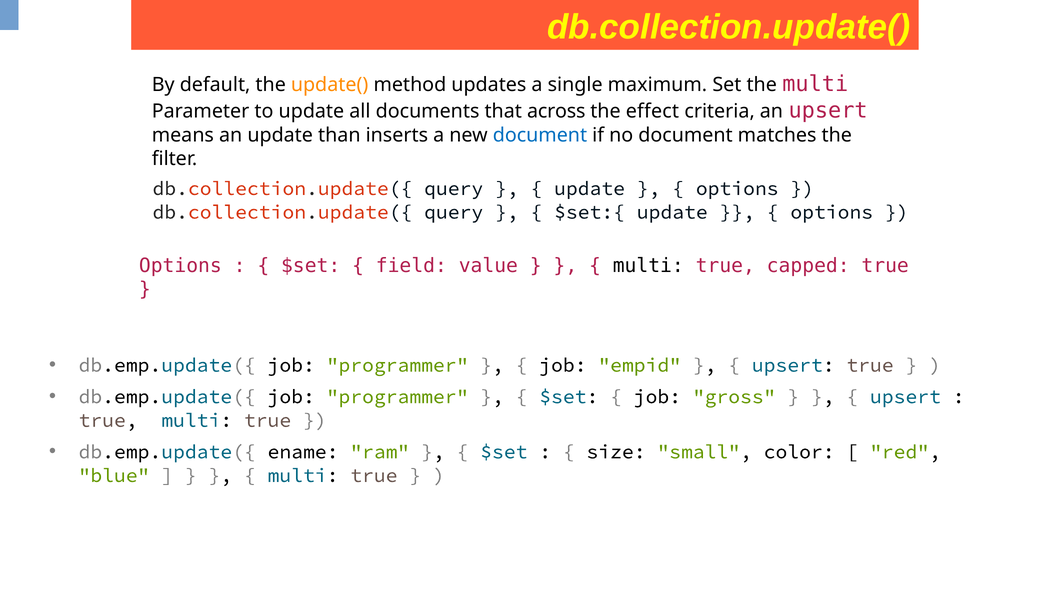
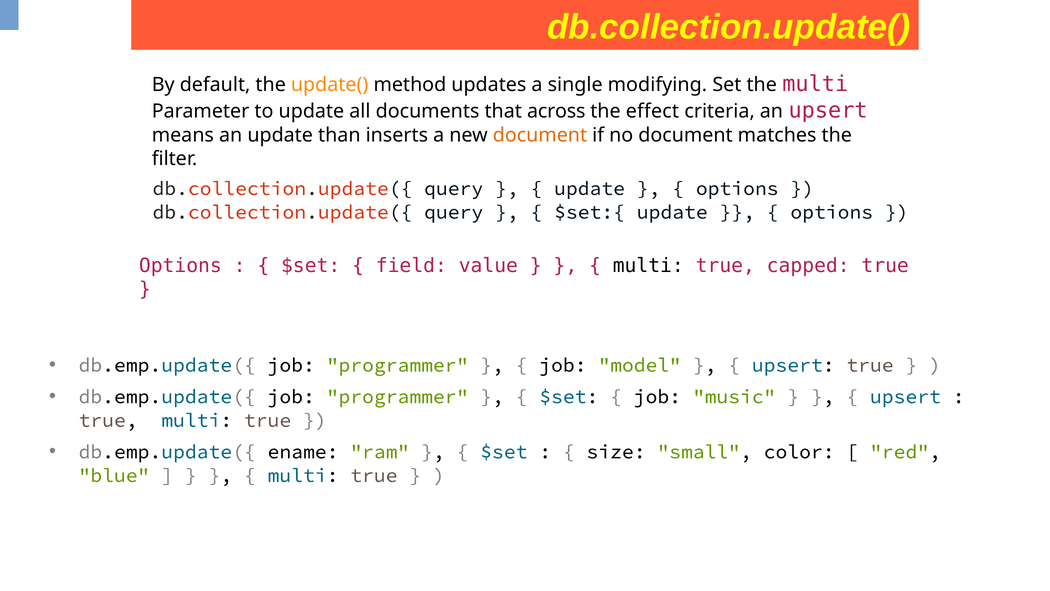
maximum: maximum -> modifying
document at (540, 135) colour: blue -> orange
empid: empid -> model
gross: gross -> music
